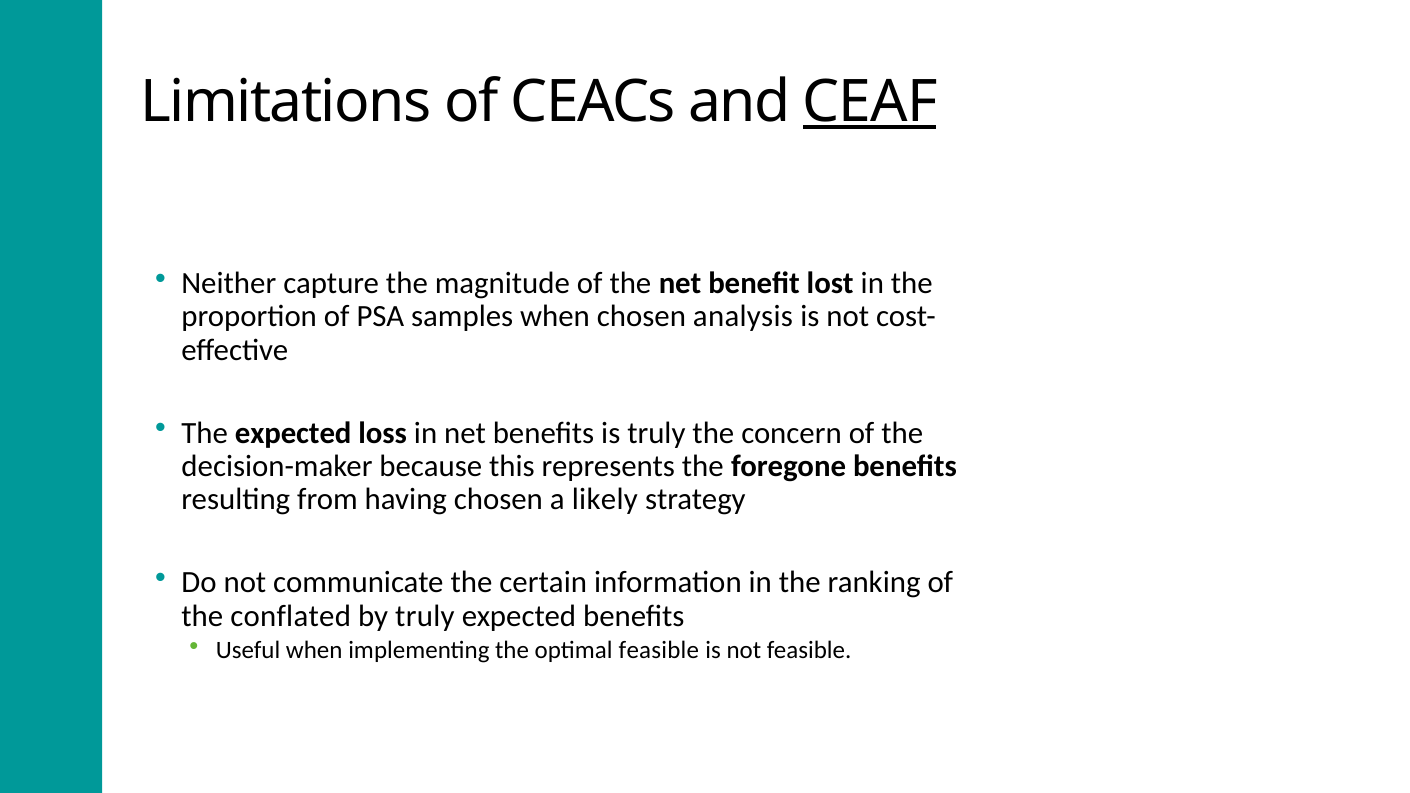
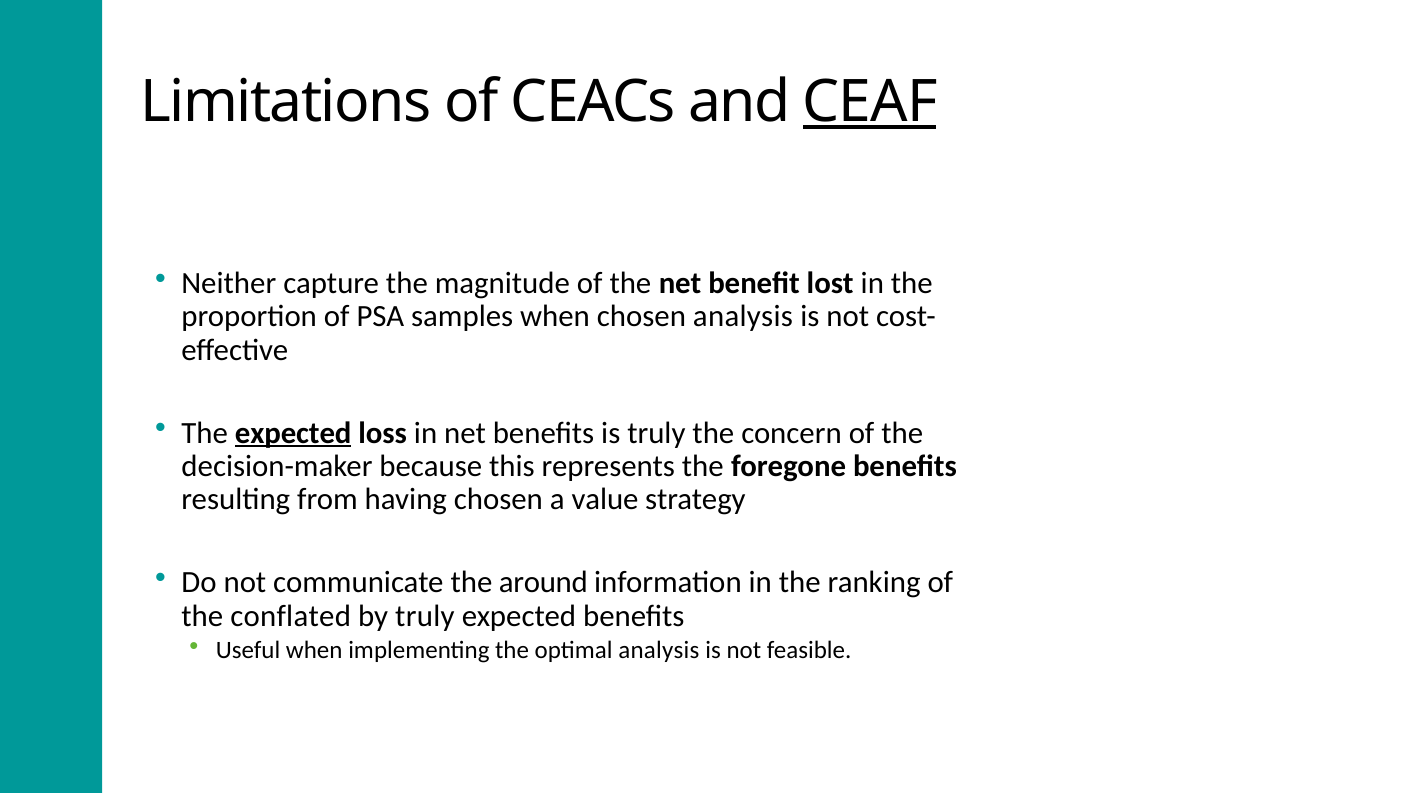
expected at (293, 433) underline: none -> present
likely: likely -> value
certain: certain -> around
optimal feasible: feasible -> analysis
